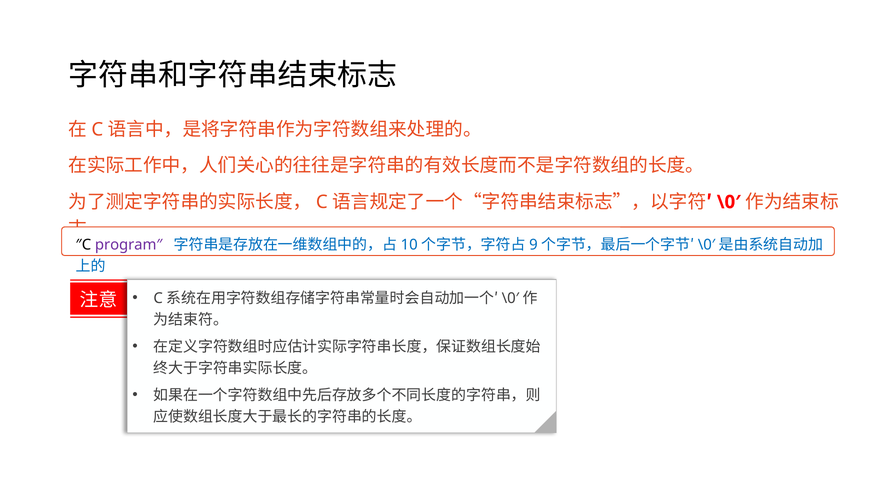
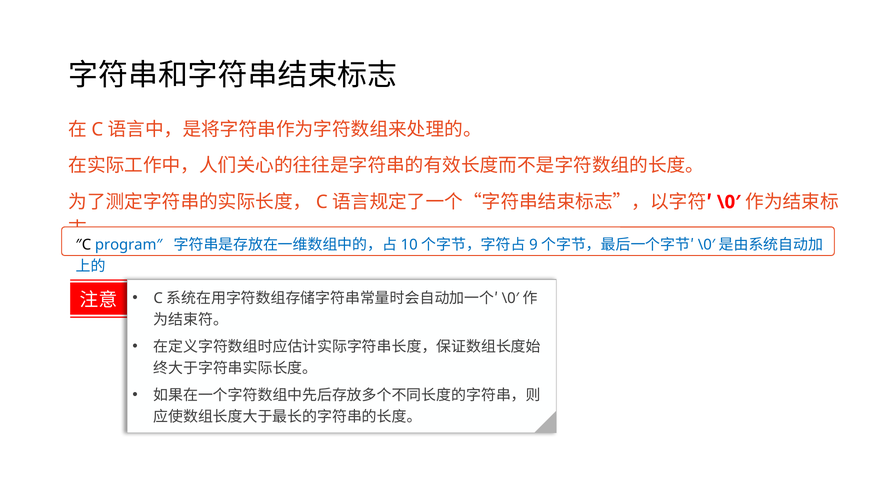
program″ colour: purple -> blue
